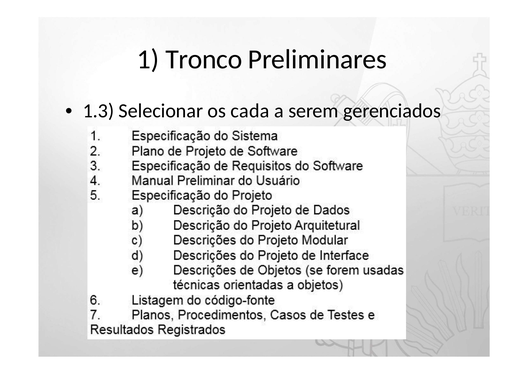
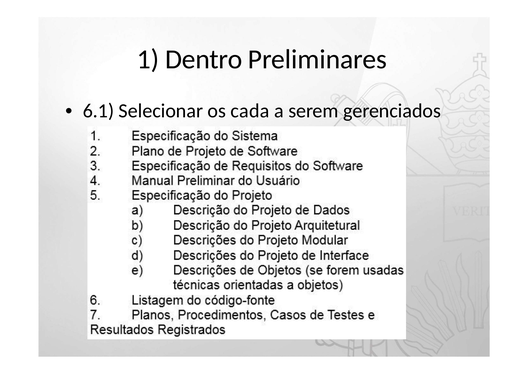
Tronco: Tronco -> Dentro
1.3: 1.3 -> 6.1
